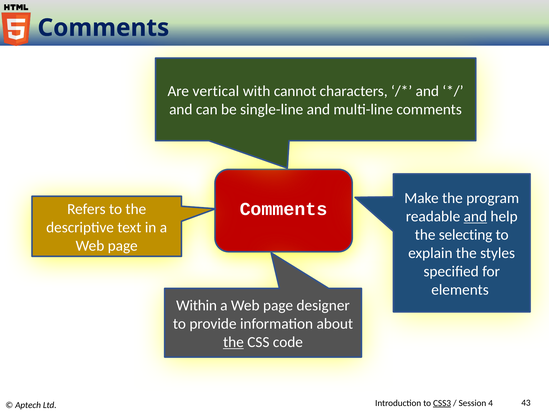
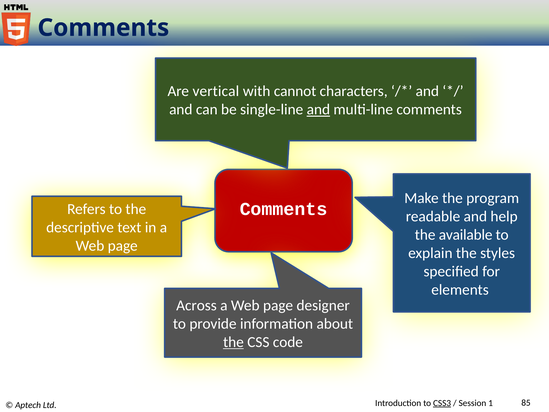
and at (318, 110) underline: none -> present
and at (475, 216) underline: present -> none
selecting: selecting -> available
Within: Within -> Across
4: 4 -> 1
43: 43 -> 85
